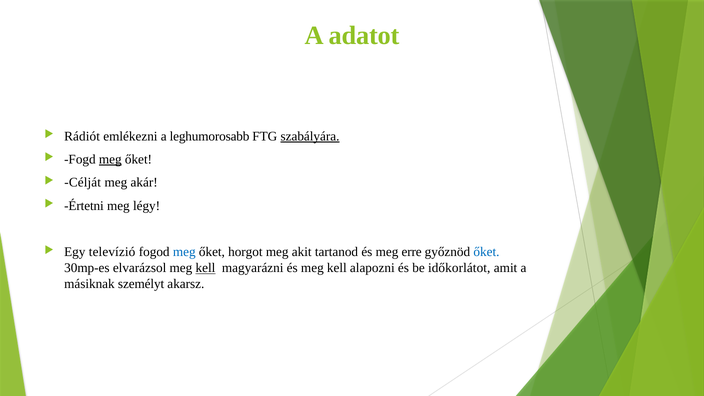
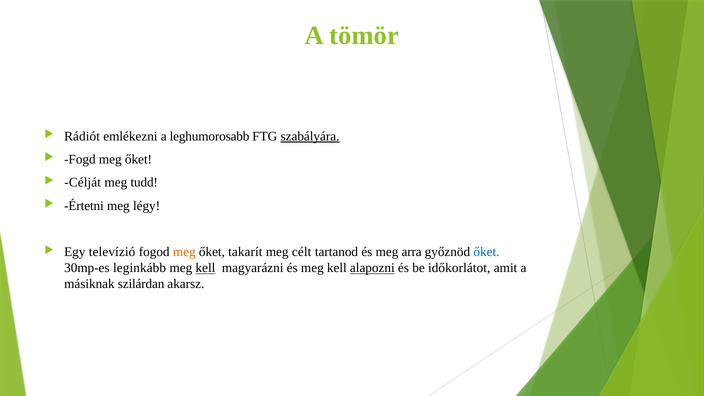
adatot: adatot -> tömör
meg at (110, 159) underline: present -> none
akár: akár -> tudd
meg at (184, 252) colour: blue -> orange
horgot: horgot -> takarít
akit: akit -> célt
erre: erre -> arra
elvarázsol: elvarázsol -> leginkább
alapozni underline: none -> present
személyt: személyt -> szilárdan
